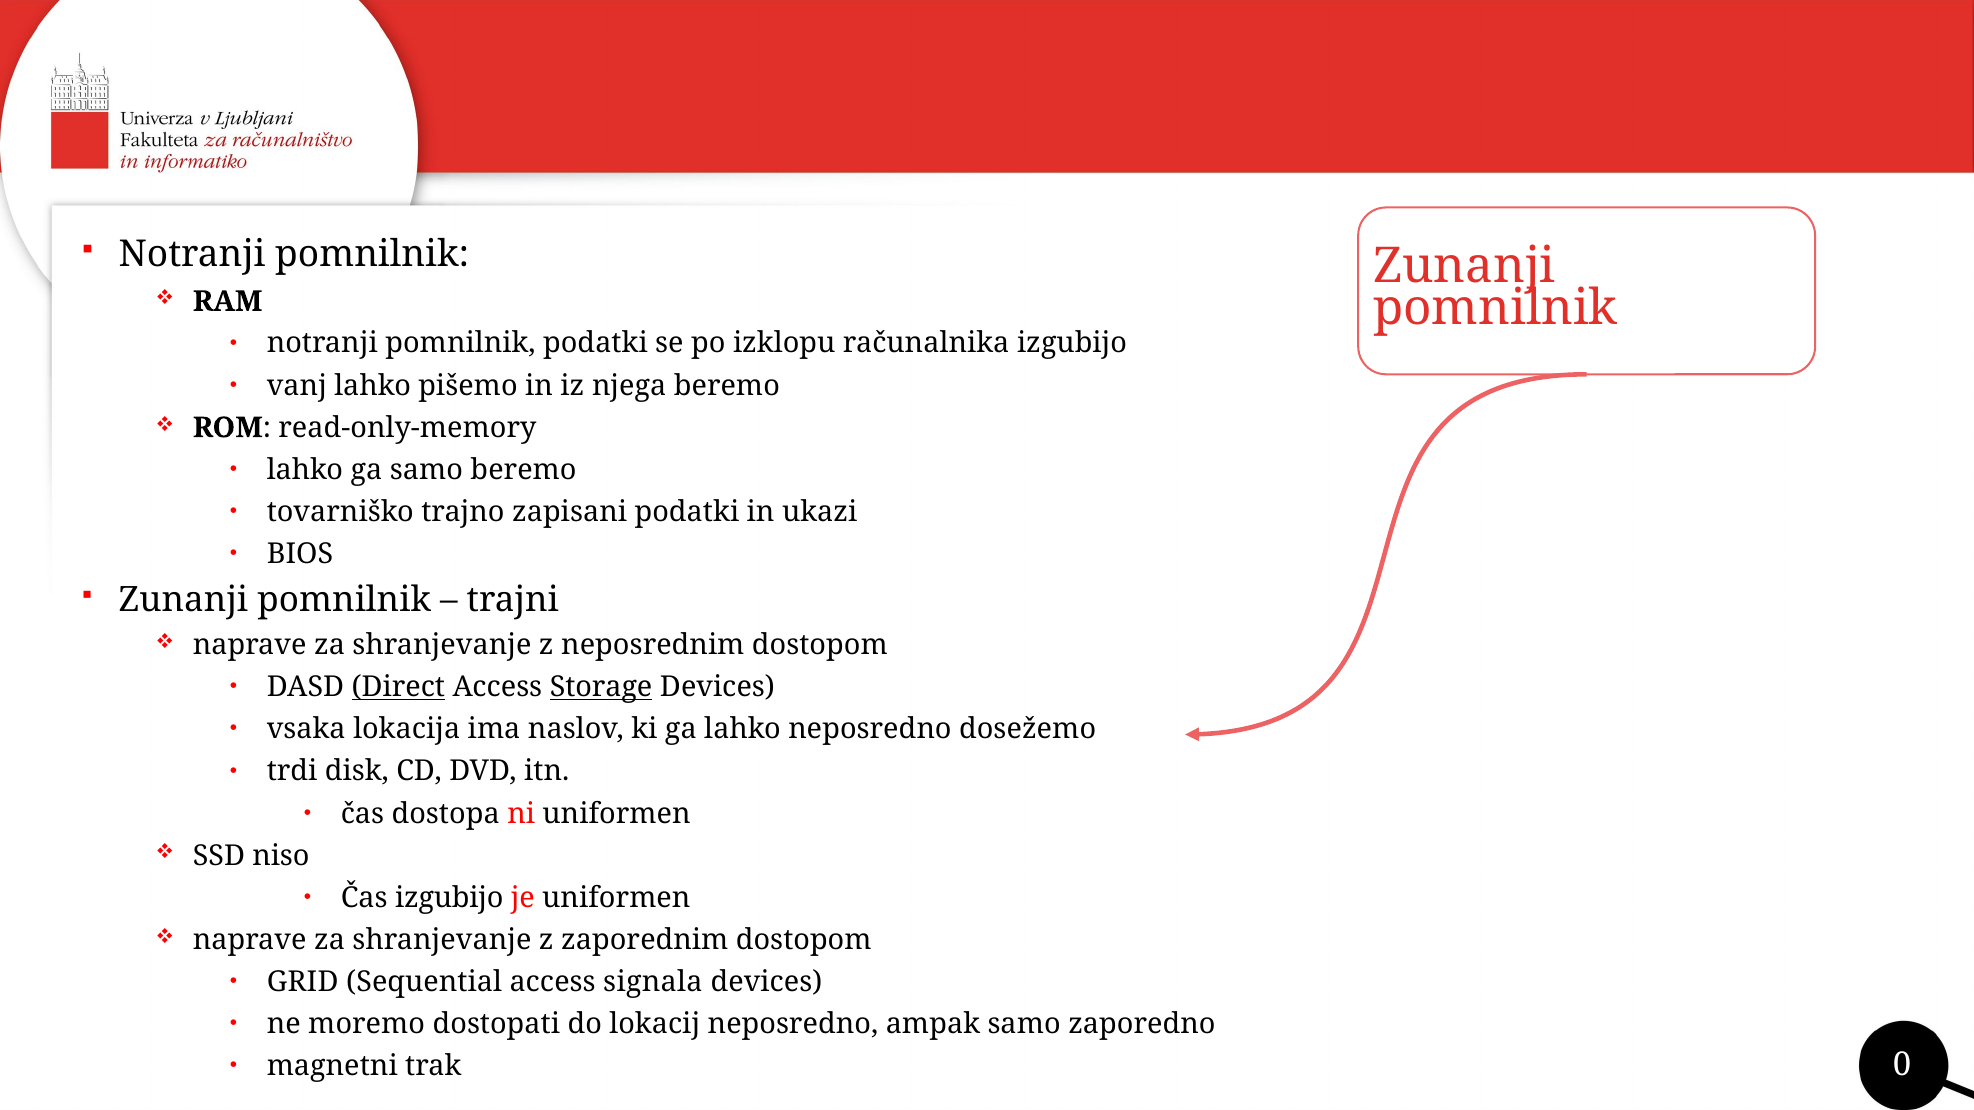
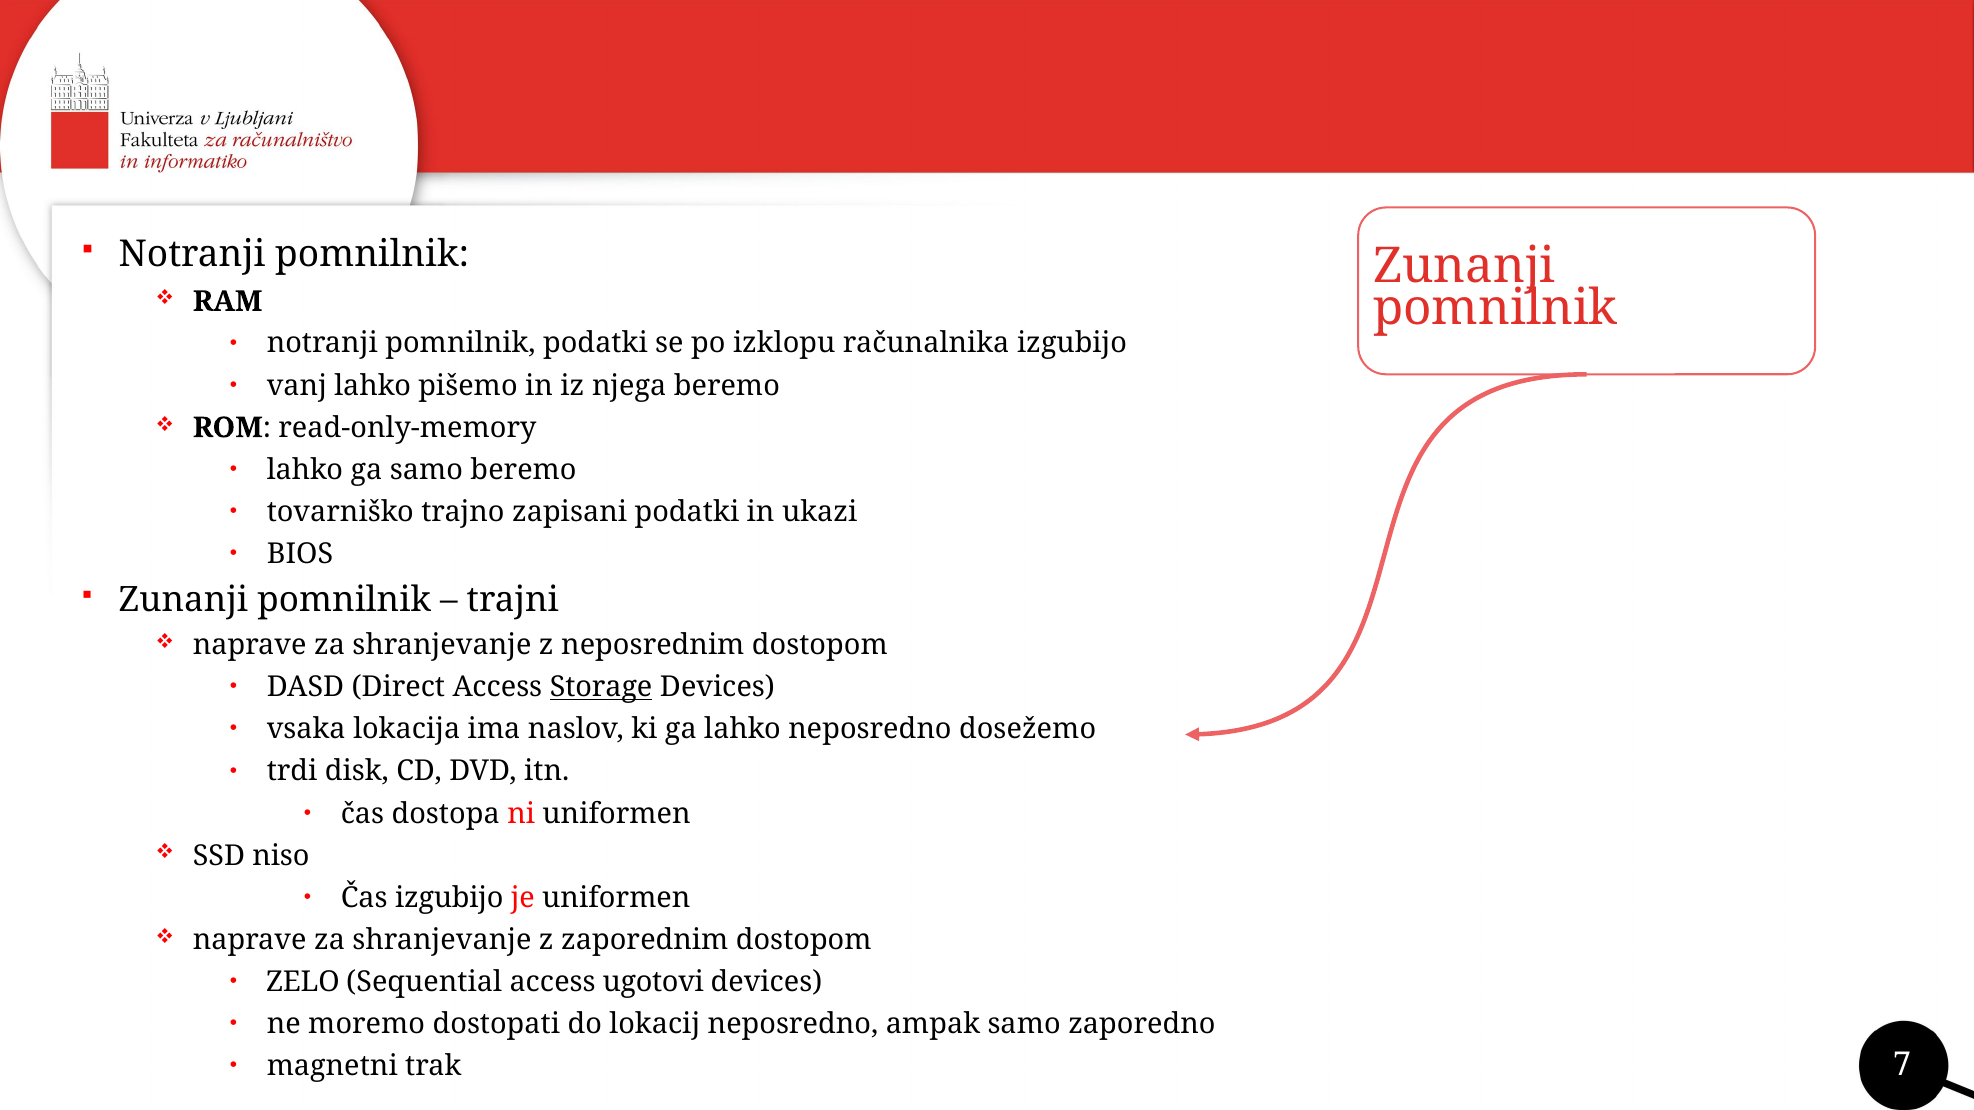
Direct underline: present -> none
GRID: GRID -> ZELO
signala: signala -> ugotovi
0: 0 -> 7
